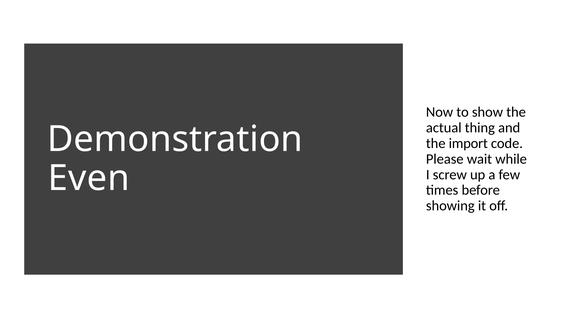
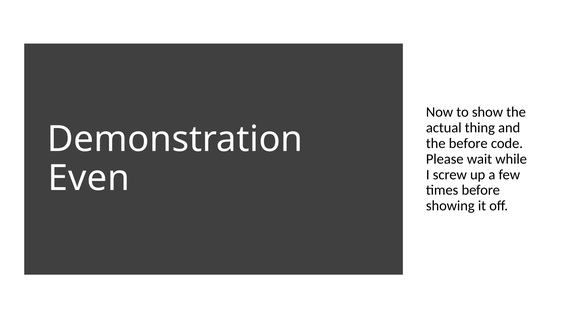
the import: import -> before
